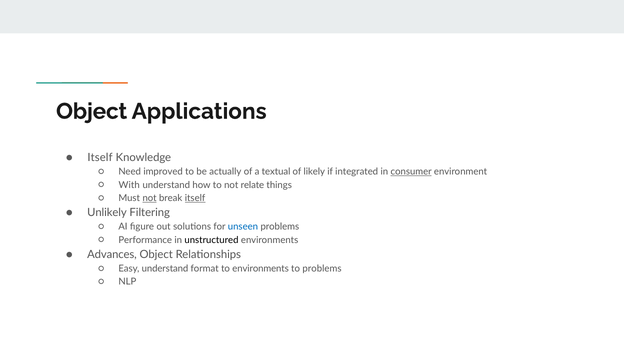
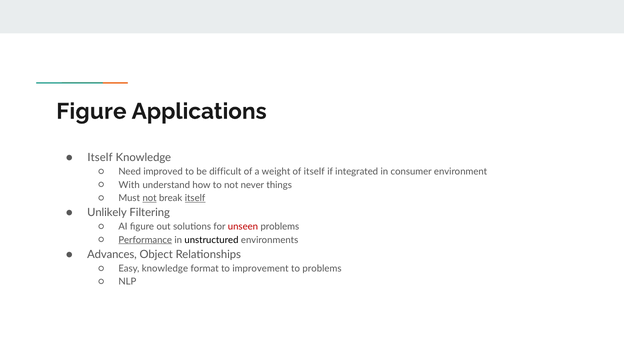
Object at (92, 111): Object -> Figure
actually: actually -> difficult
textual: textual -> weight
of likely: likely -> itself
consumer underline: present -> none
relate: relate -> never
unseen colour: blue -> red
Performance underline: none -> present
Easy understand: understand -> knowledge
to environments: environments -> improvement
